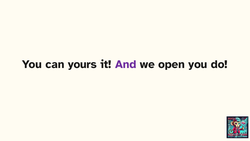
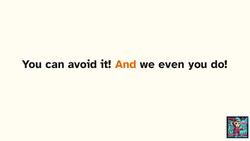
yours: yours -> avoid
And colour: purple -> orange
open: open -> even
